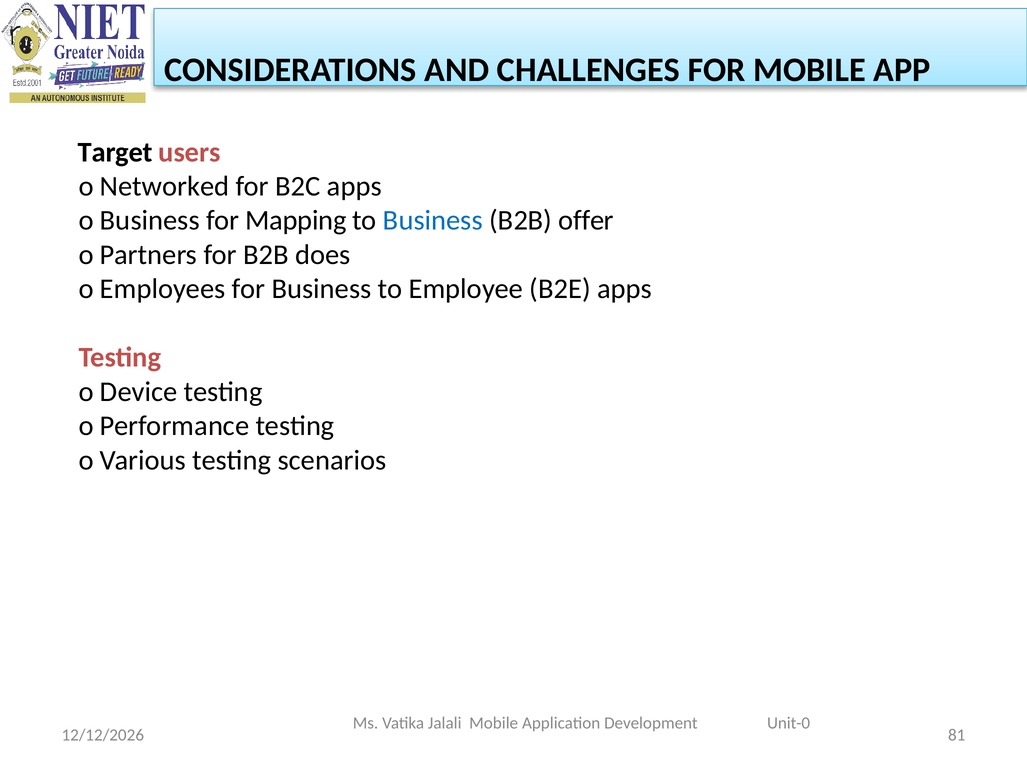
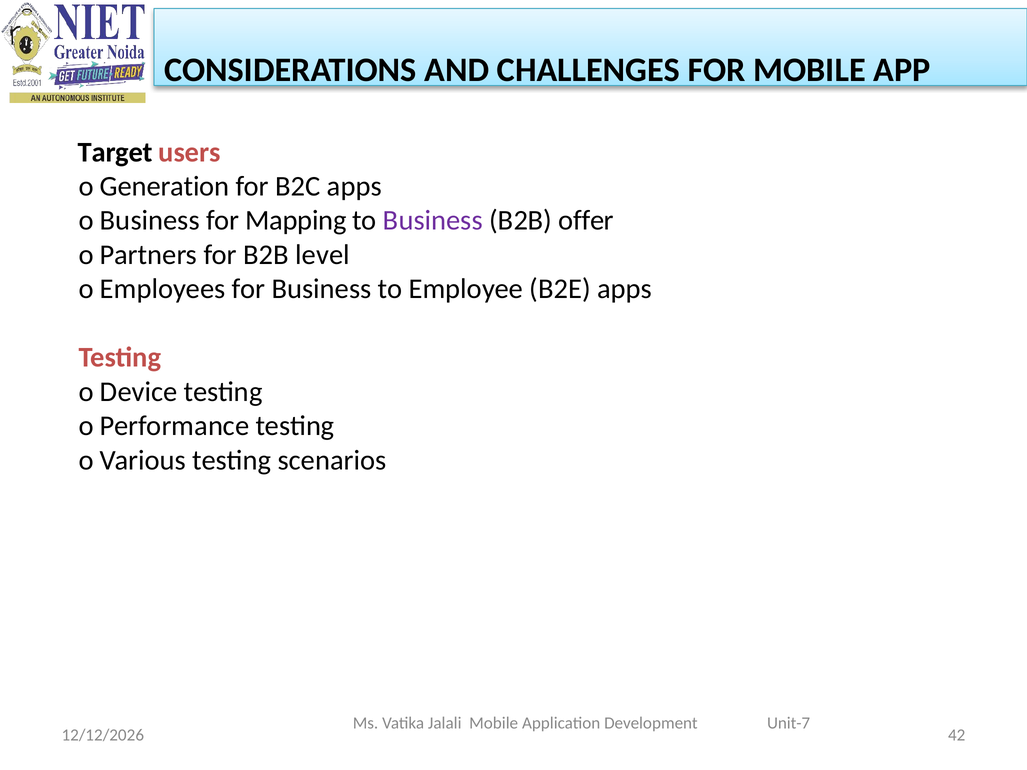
Networked: Networked -> Generation
Business at (433, 221) colour: blue -> purple
does: does -> level
Unit-0: Unit-0 -> Unit-7
81: 81 -> 42
